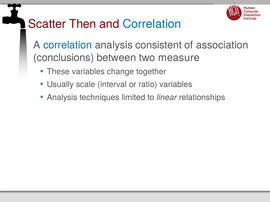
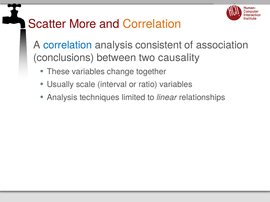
Then: Then -> More
Correlation at (152, 24) colour: blue -> orange
measure: measure -> causality
